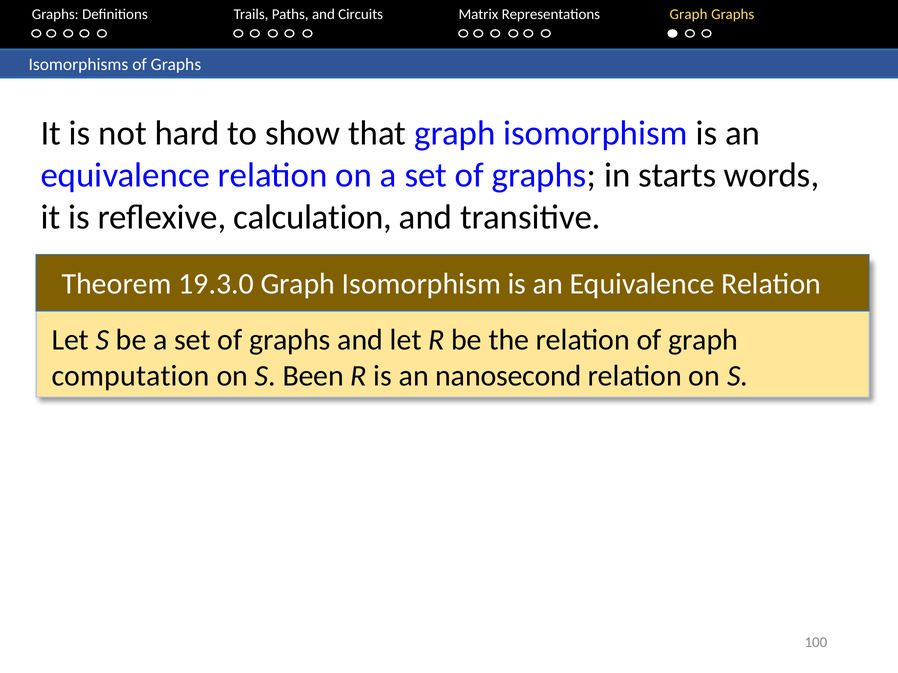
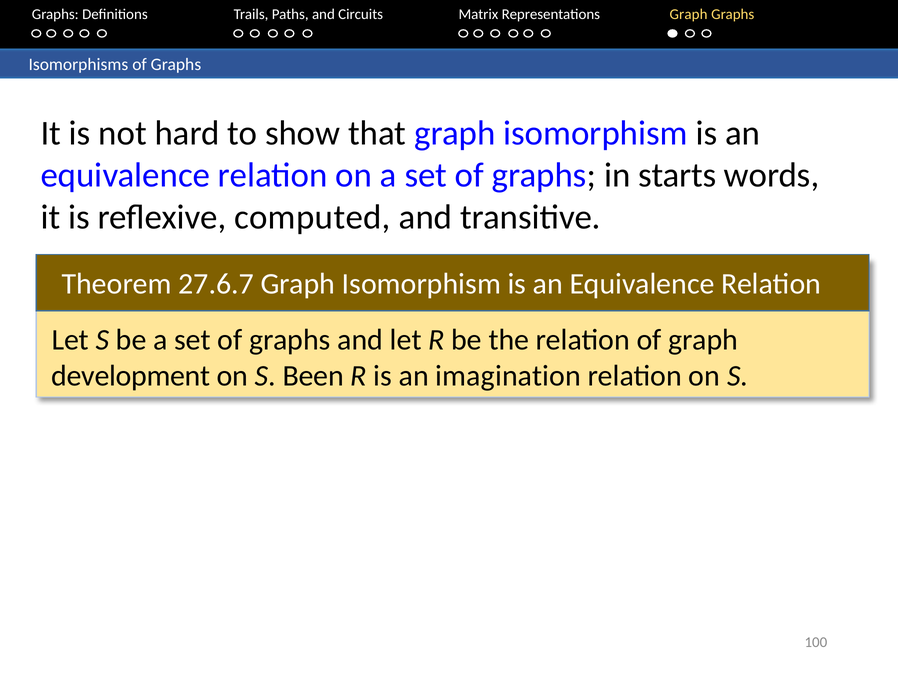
calculation: calculation -> computed
19.3.0: 19.3.0 -> 27.6.7
computation: computation -> development
nanosecond: nanosecond -> imagination
